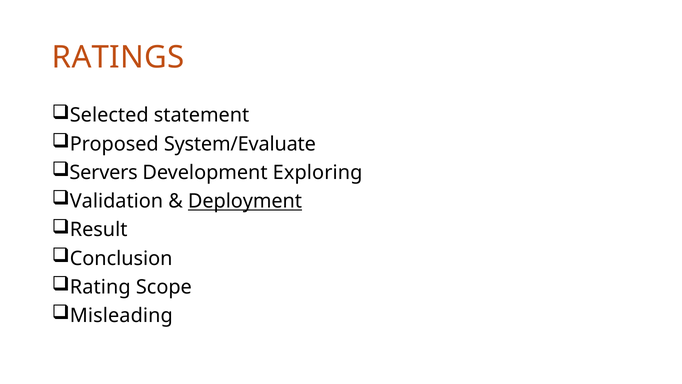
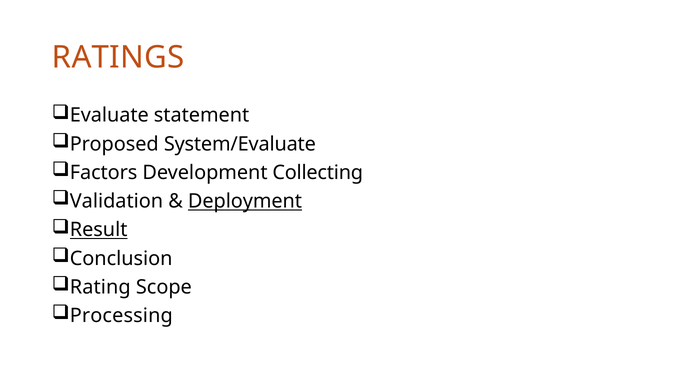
Selected: Selected -> Evaluate
Servers: Servers -> Factors
Exploring: Exploring -> Collecting
Result underline: none -> present
Misleading: Misleading -> Processing
